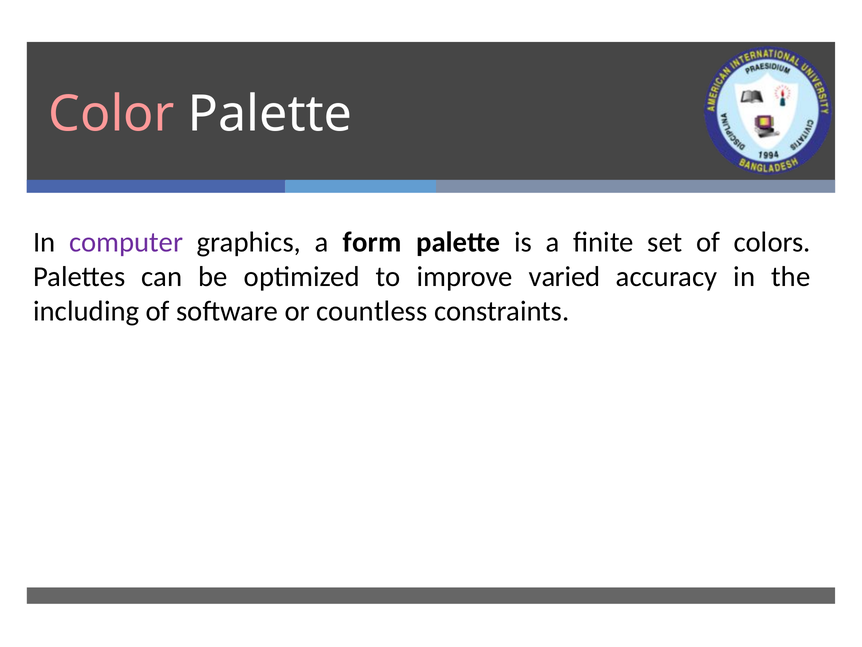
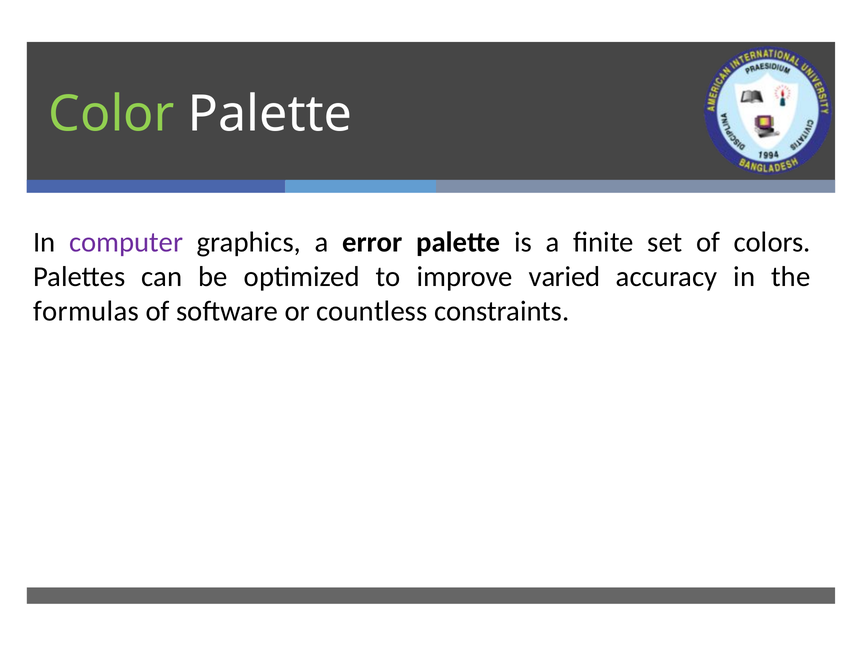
Color colour: pink -> light green
form: form -> error
including: including -> formulas
